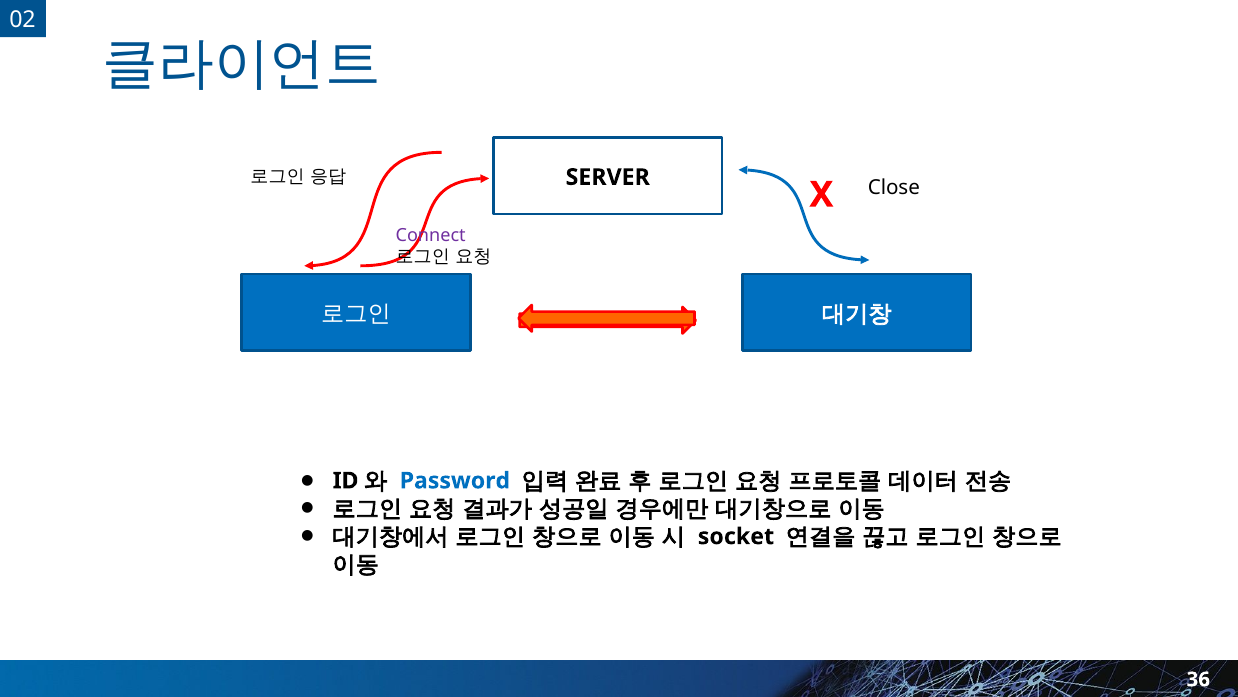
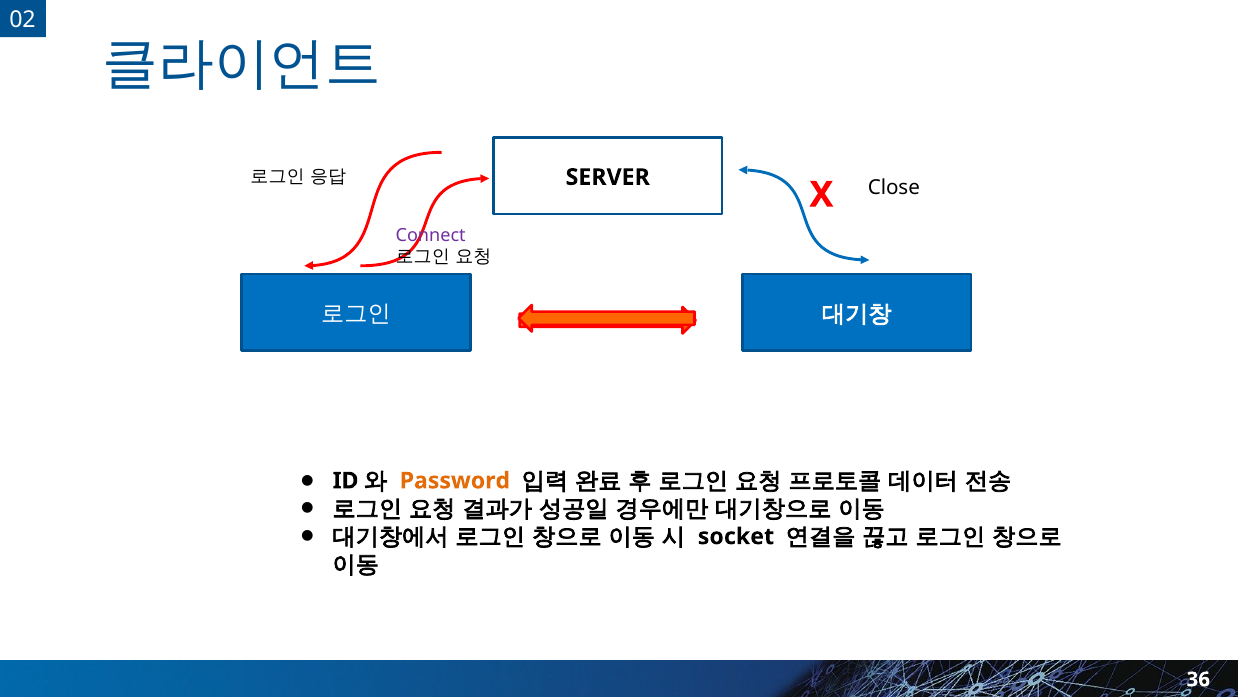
Password colour: blue -> orange
